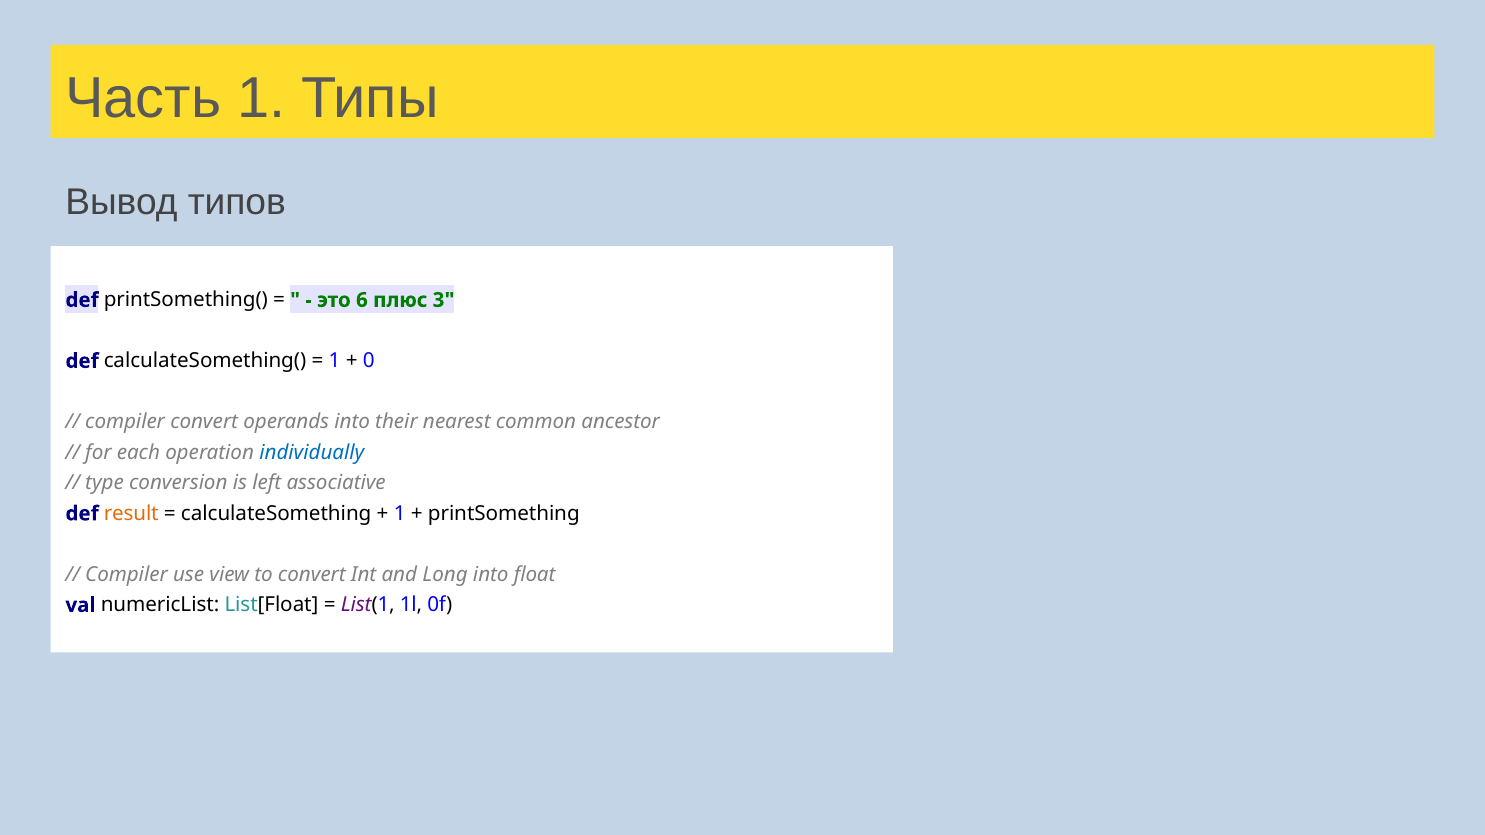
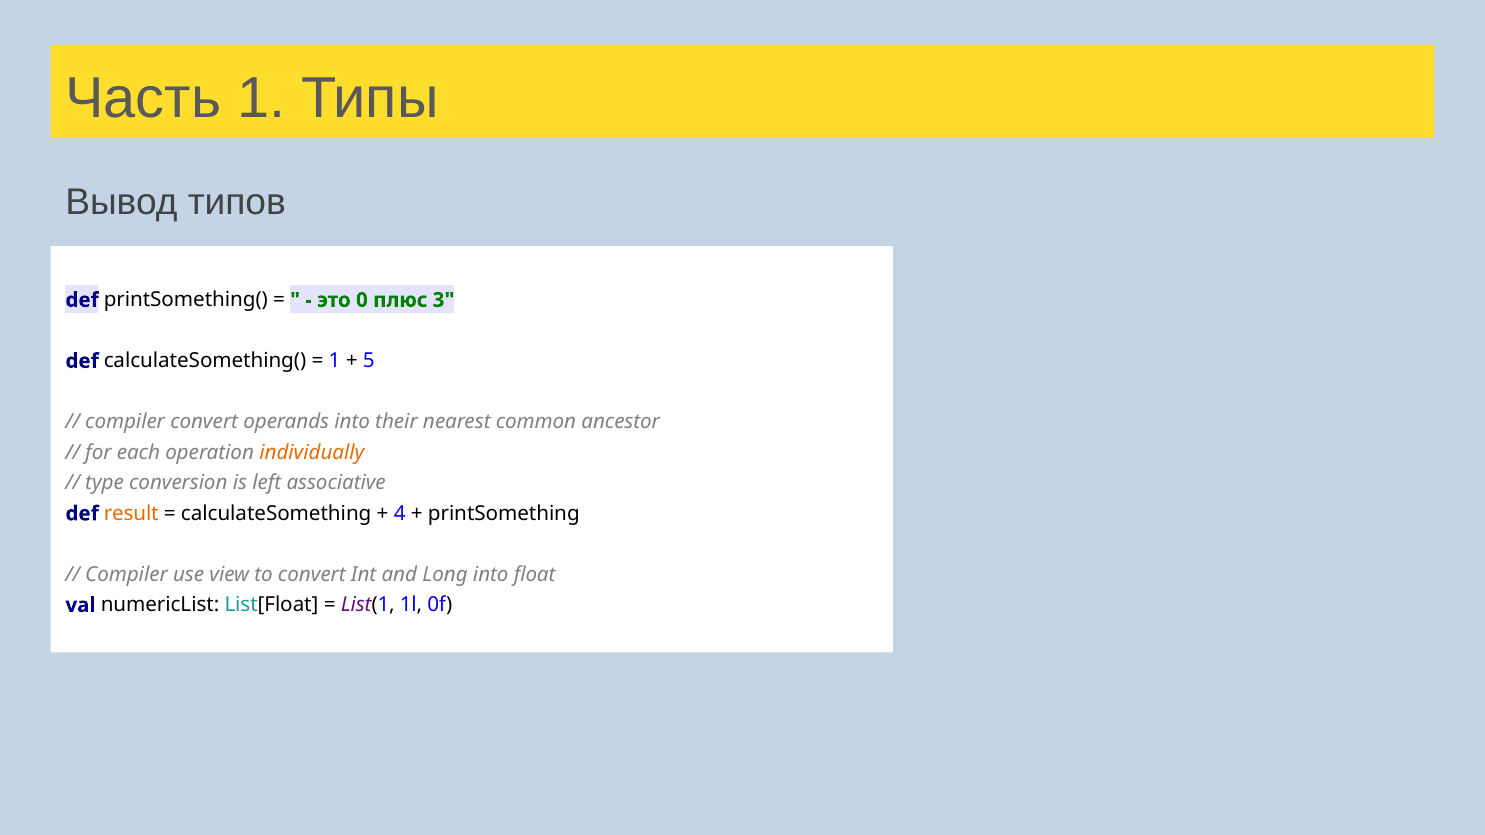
6: 6 -> 0
0: 0 -> 5
individually colour: blue -> orange
1 at (400, 514): 1 -> 4
